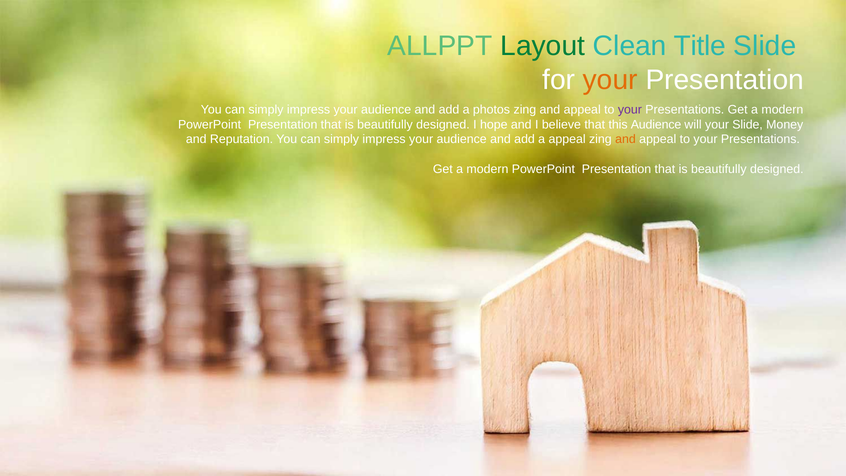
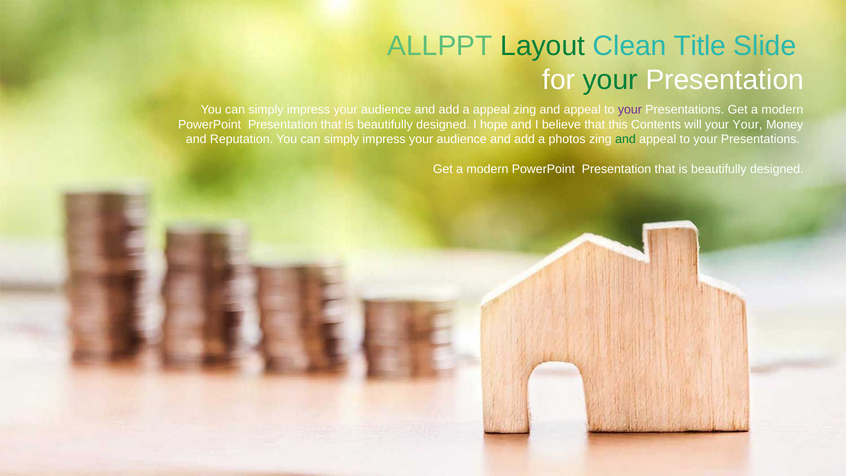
your at (610, 80) colour: orange -> green
a photos: photos -> appeal
this Audience: Audience -> Contents
your Slide: Slide -> Your
a appeal: appeal -> photos
and at (625, 139) colour: orange -> green
